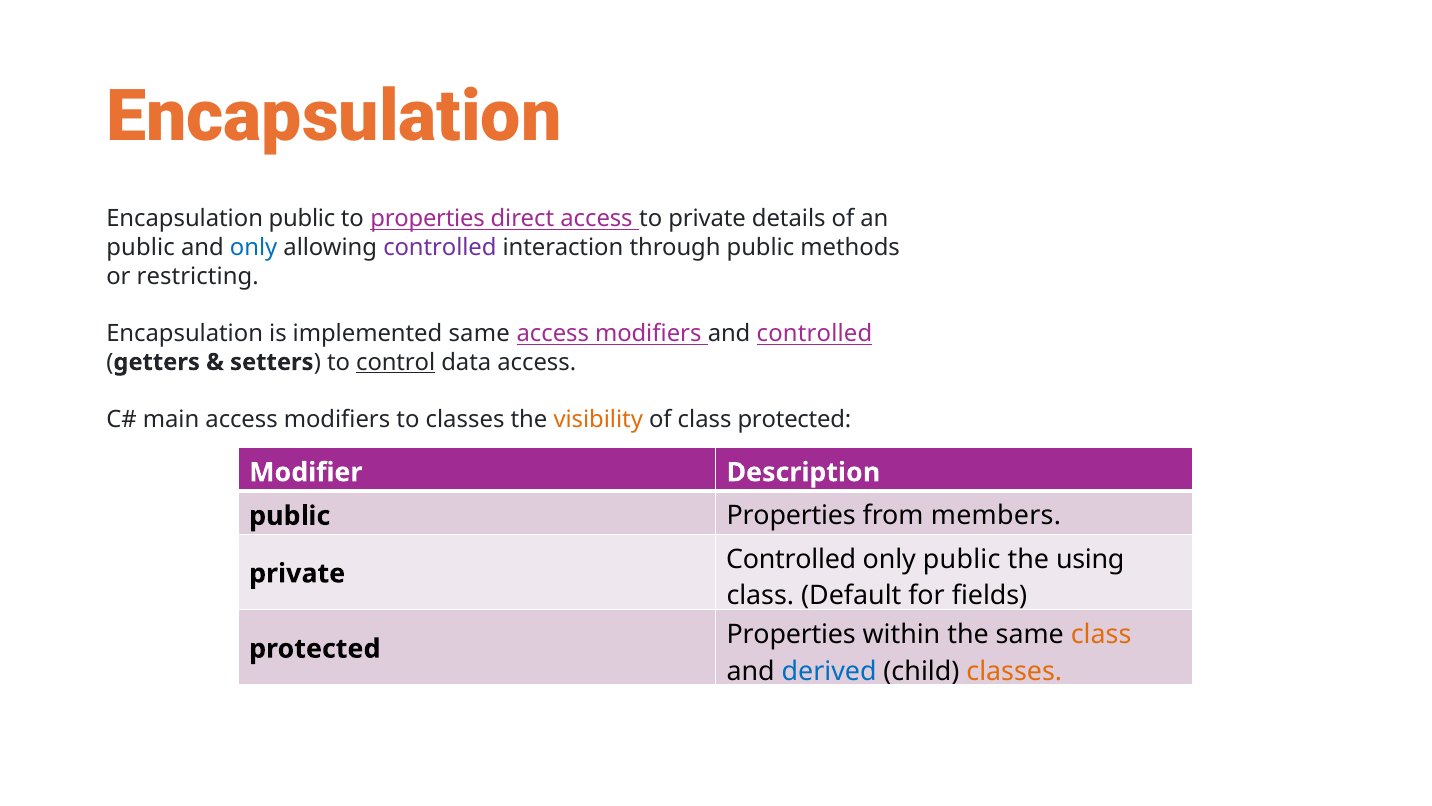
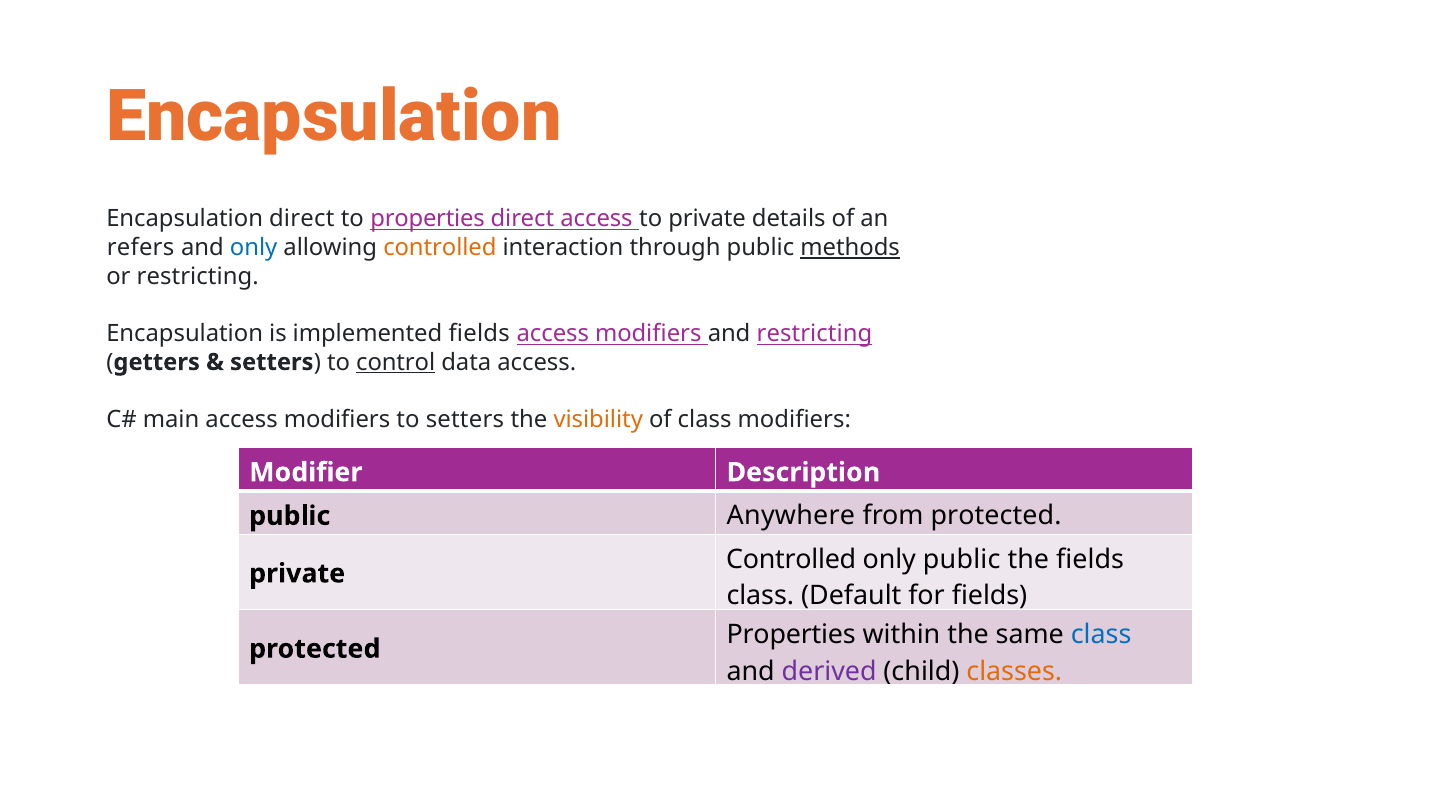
Encapsulation public: public -> direct
public at (141, 247): public -> refers
controlled at (440, 247) colour: purple -> orange
methods underline: none -> present
implemented same: same -> fields
and controlled: controlled -> restricting
to classes: classes -> setters
class protected: protected -> modifiers
Properties at (791, 516): Properties -> Anywhere
from members: members -> protected
the using: using -> fields
class at (1101, 634) colour: orange -> blue
derived colour: blue -> purple
